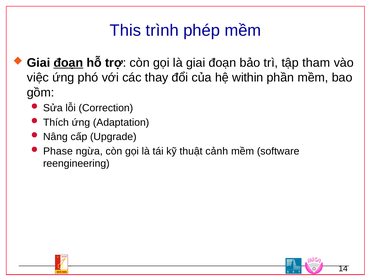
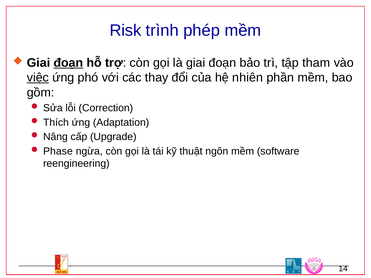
This: This -> Risk
việc underline: none -> present
within: within -> nhiên
cảnh: cảnh -> ngôn
